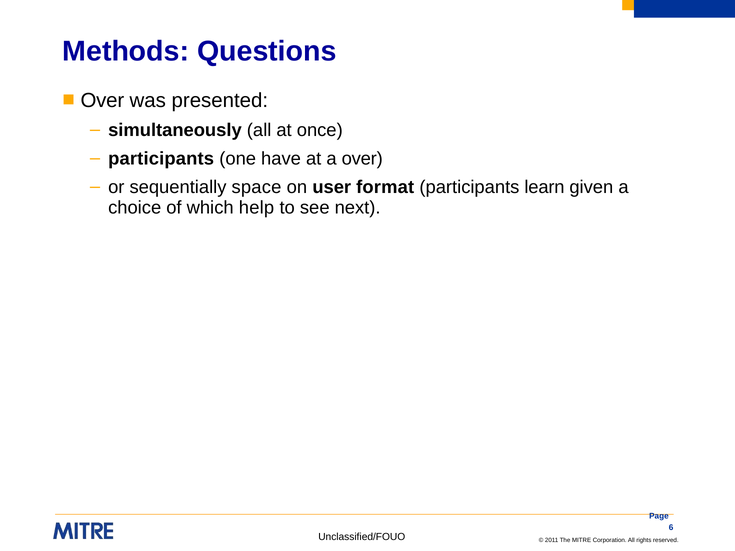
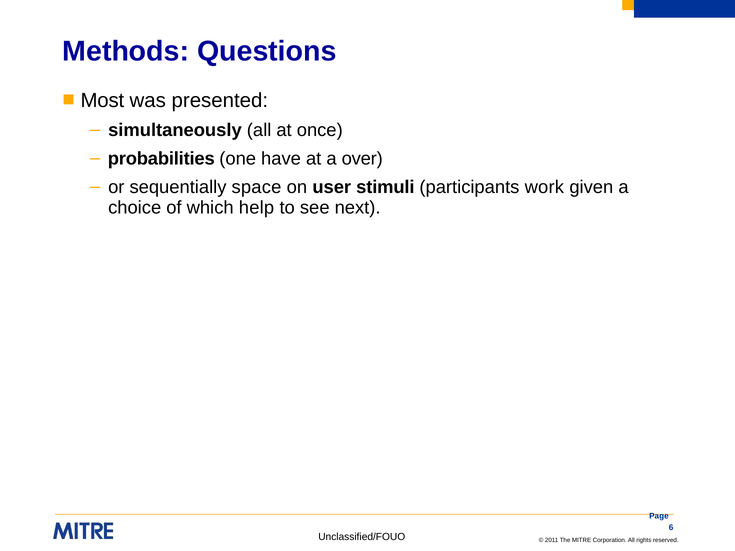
Over at (102, 100): Over -> Most
participants at (161, 159): participants -> probabilities
format: format -> stimuli
learn: learn -> work
